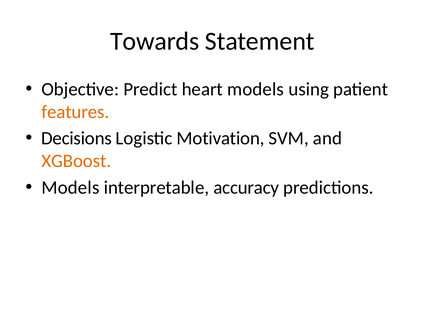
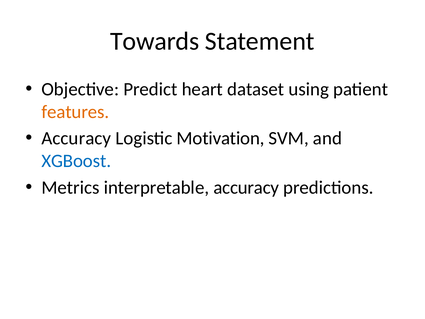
heart models: models -> dataset
Decisions at (76, 138): Decisions -> Accuracy
XGBoost colour: orange -> blue
Models at (70, 187): Models -> Metrics
